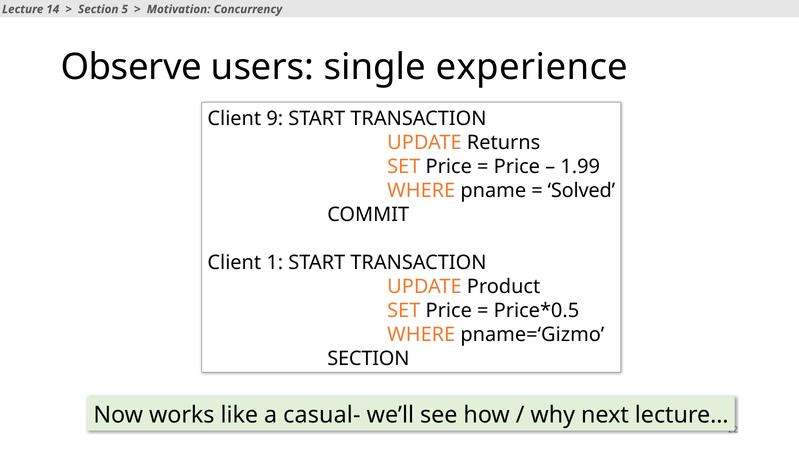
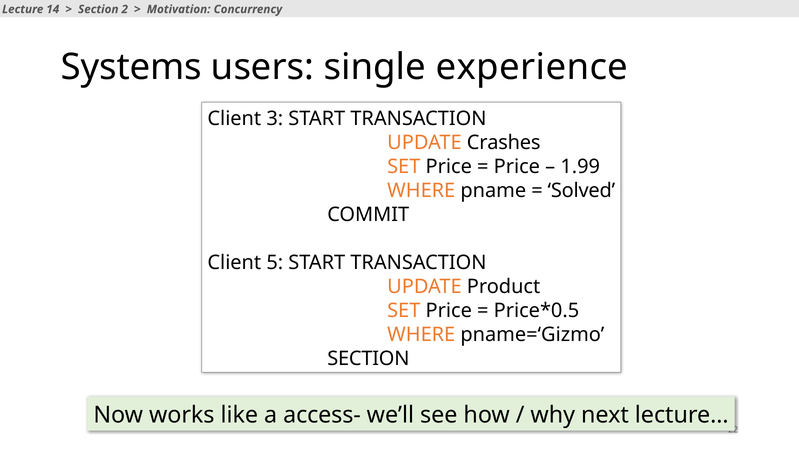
5: 5 -> 2
Observe: Observe -> Systems
9: 9 -> 3
Returns: Returns -> Crashes
1: 1 -> 5
casual-: casual- -> access-
